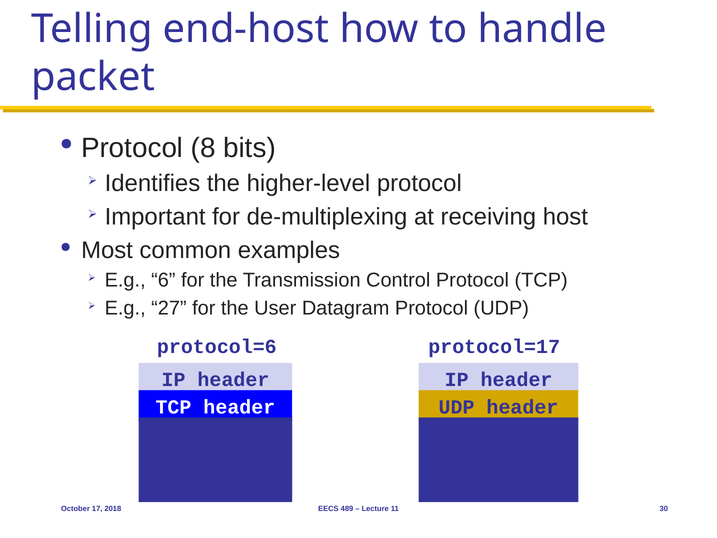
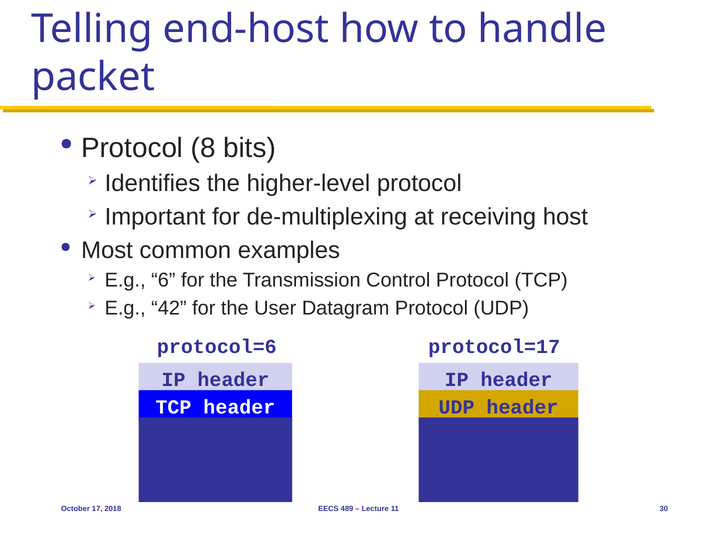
27: 27 -> 42
